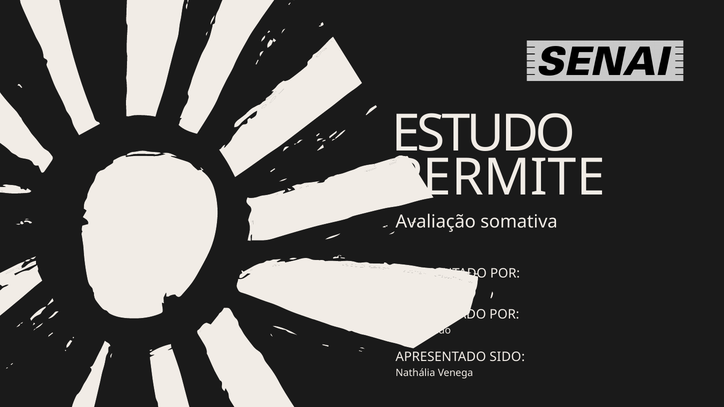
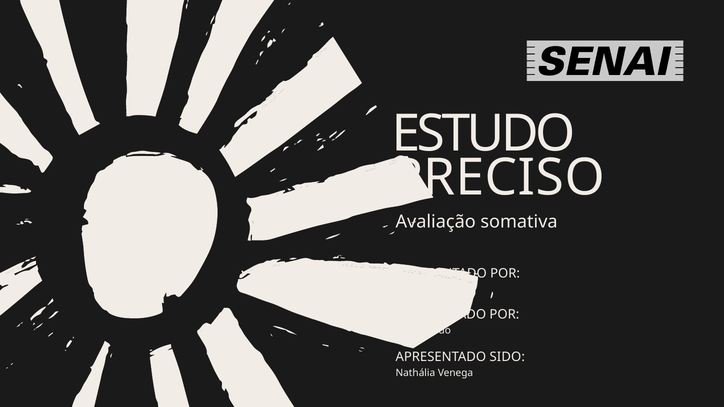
PERMITE: PERMITE -> PRECISO
